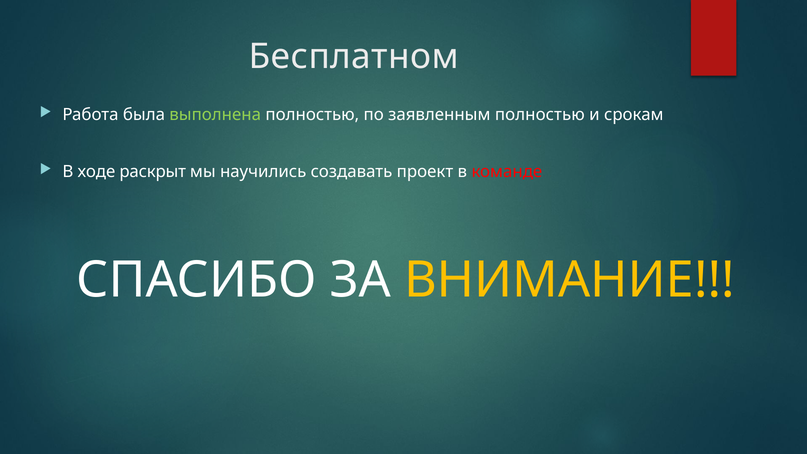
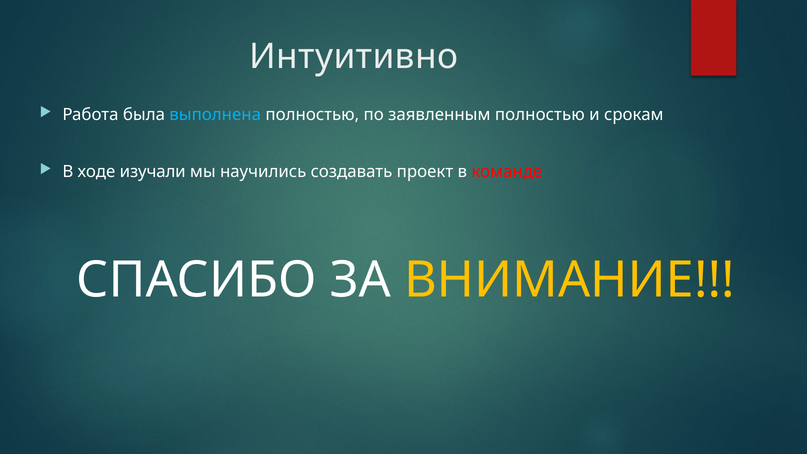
Бесплатном: Бесплатном -> Интуитивно
выполнена colour: light green -> light blue
раскрыт: раскрыт -> изучали
